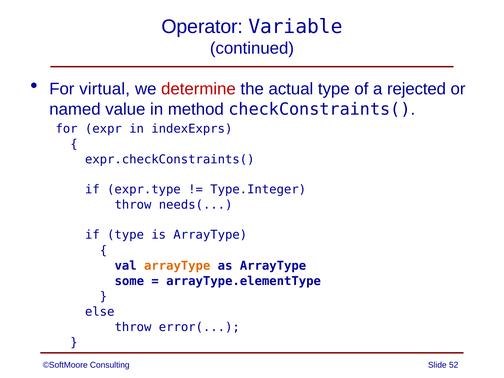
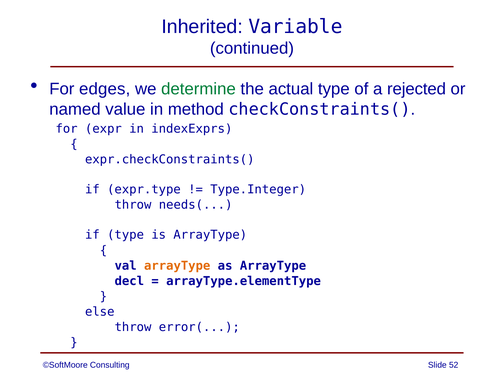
Operator: Operator -> Inherited
virtual: virtual -> edges
determine colour: red -> green
some: some -> decl
